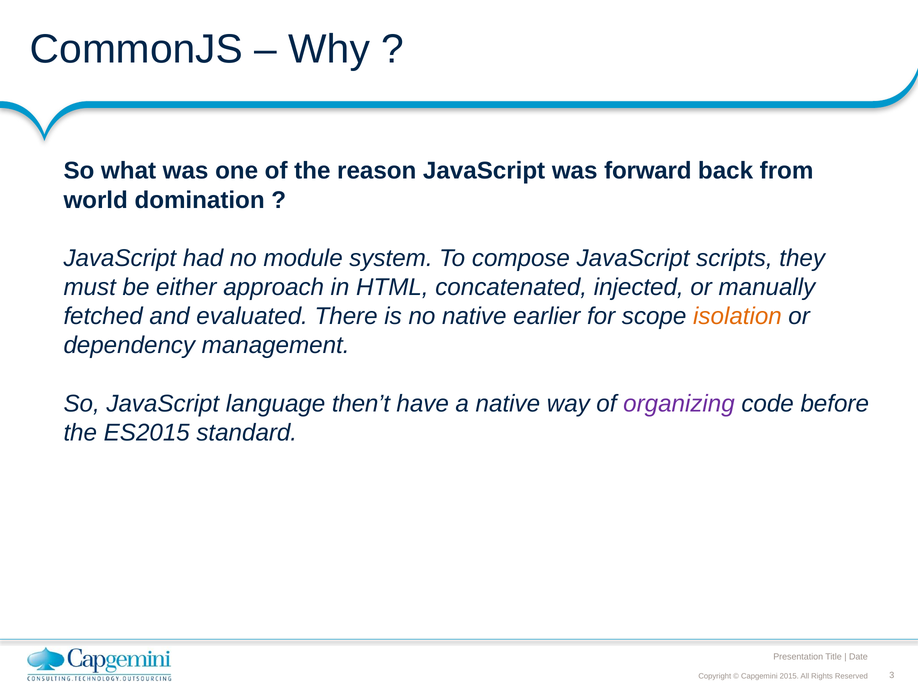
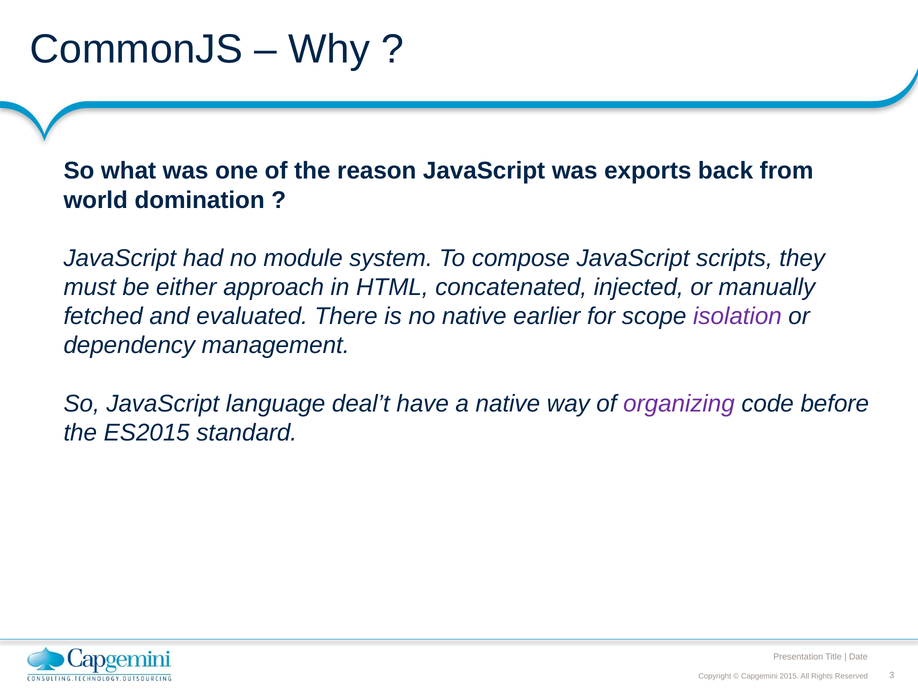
forward: forward -> exports
isolation colour: orange -> purple
then’t: then’t -> deal’t
